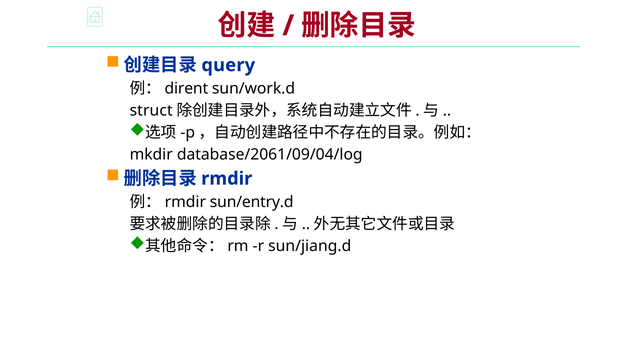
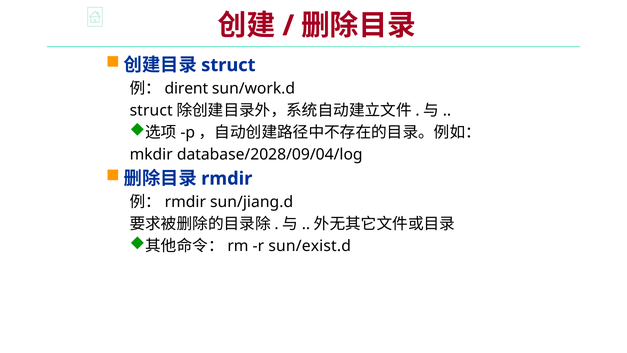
query at (228, 65): query -> struct
database/2061/09/04/log: database/2061/09/04/log -> database/2028/09/04/log
sun/entry.d: sun/entry.d -> sun/jiang.d
sun/jiang.d: sun/jiang.d -> sun/exist.d
